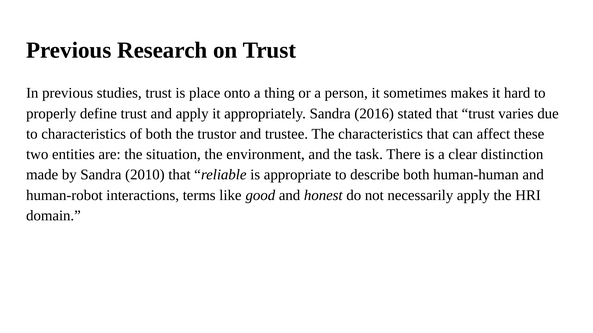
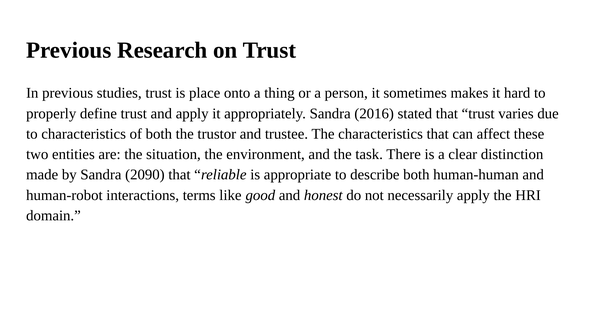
2010: 2010 -> 2090
